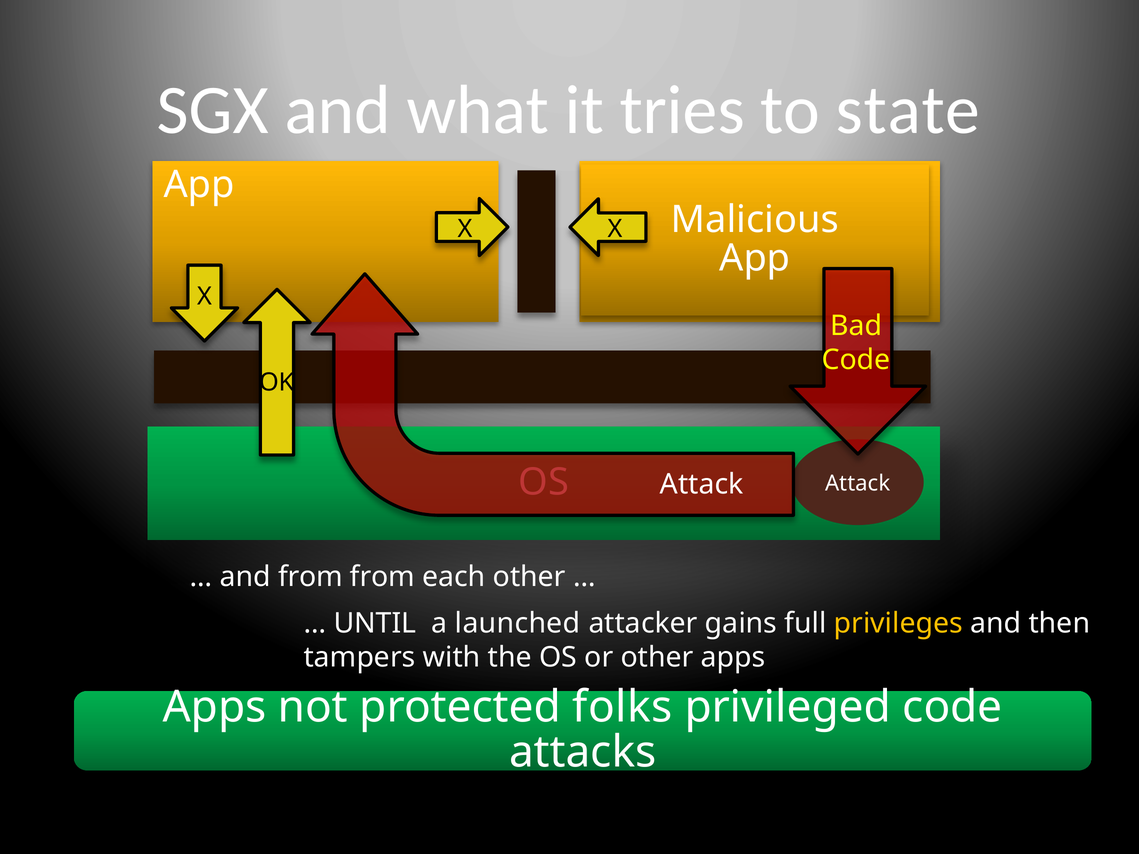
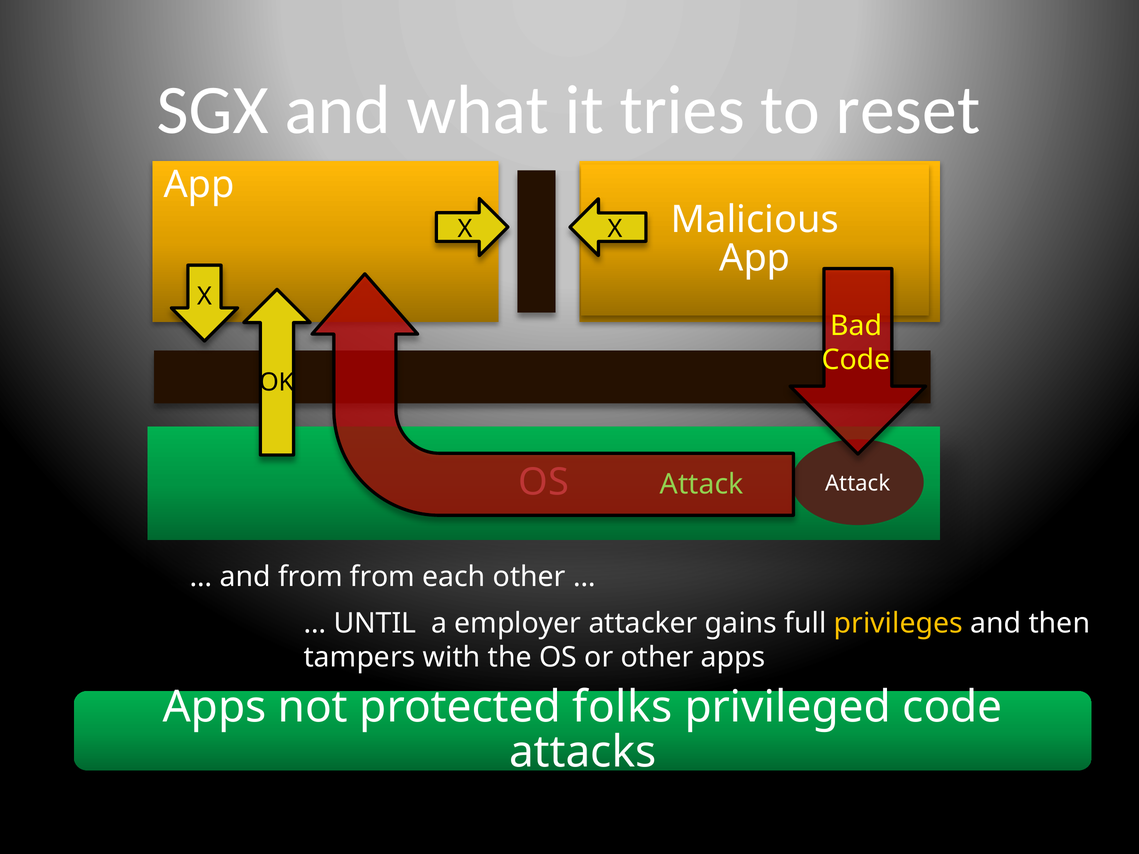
state: state -> reset
Attack at (702, 485) colour: white -> light green
launched: launched -> employer
